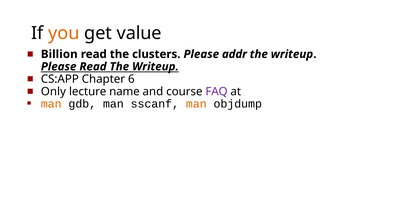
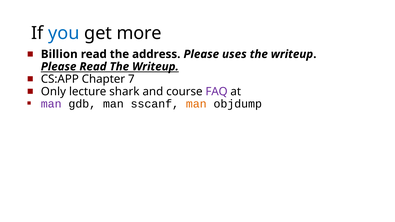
you colour: orange -> blue
value: value -> more
clusters: clusters -> address
addr: addr -> uses
6: 6 -> 7
name: name -> shark
man at (51, 104) colour: orange -> purple
